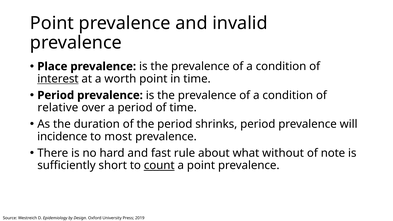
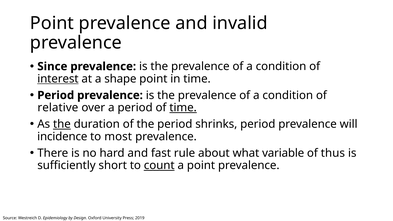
Place: Place -> Since
worth: worth -> shape
time at (183, 108) underline: none -> present
the at (62, 124) underline: none -> present
without: without -> variable
note: note -> thus
